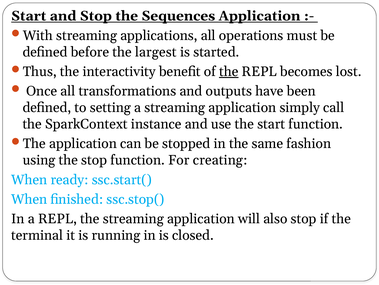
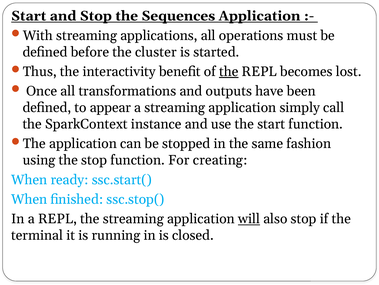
largest: largest -> cluster
setting: setting -> appear
will underline: none -> present
